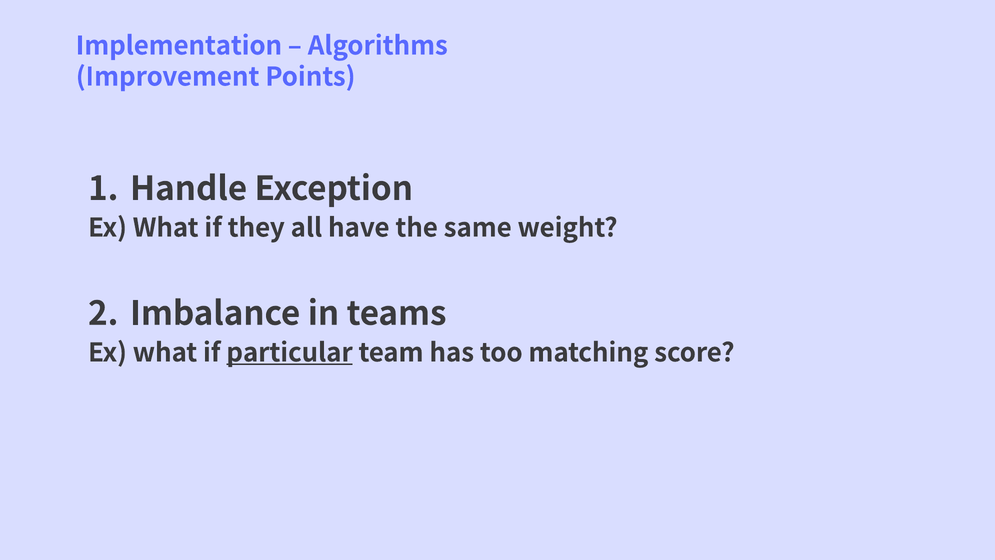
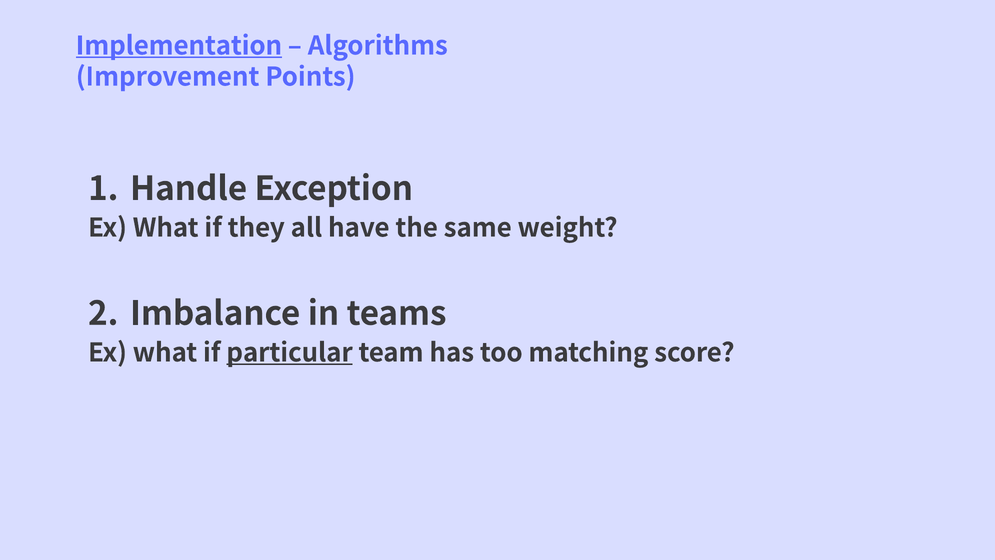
Implementation underline: none -> present
